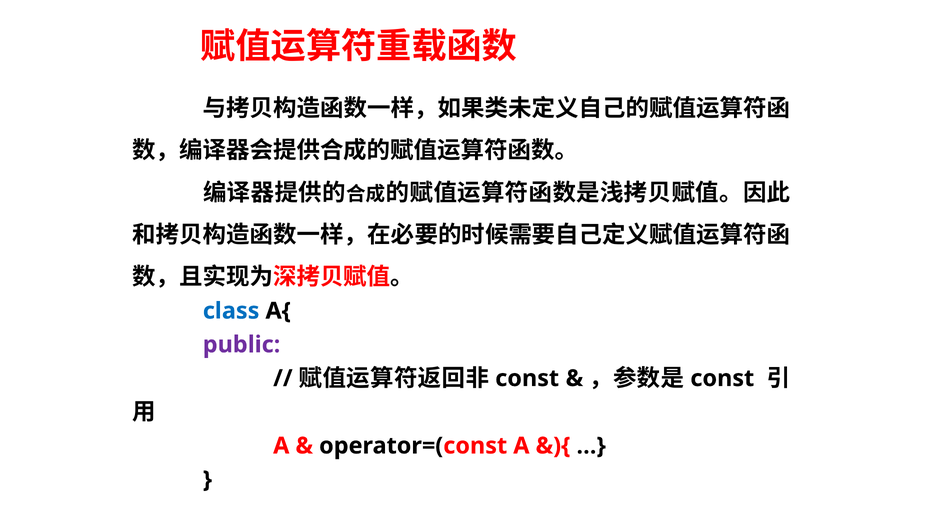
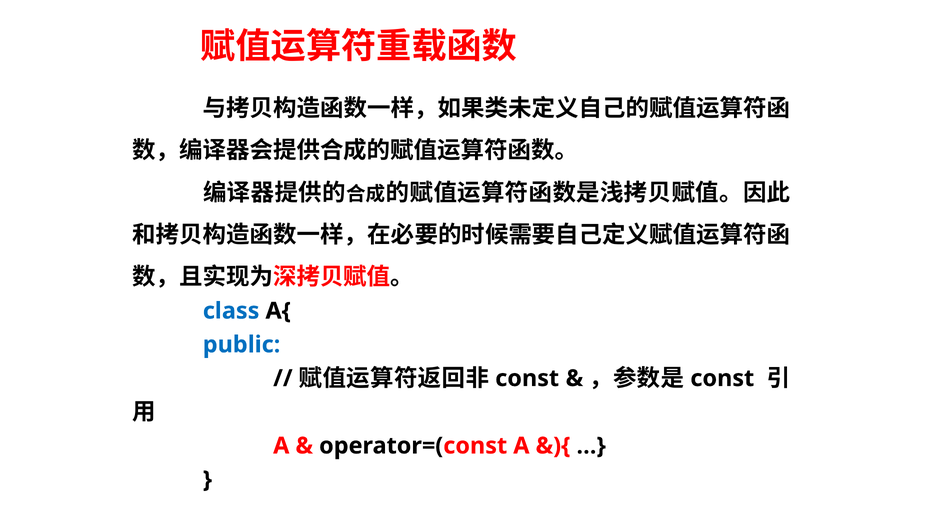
public colour: purple -> blue
